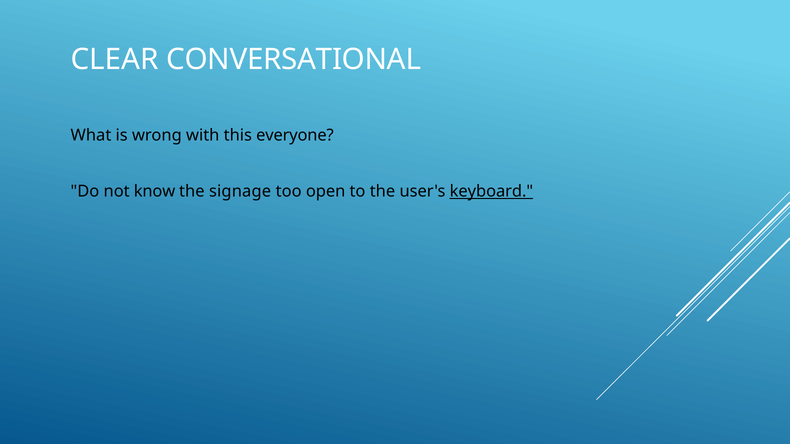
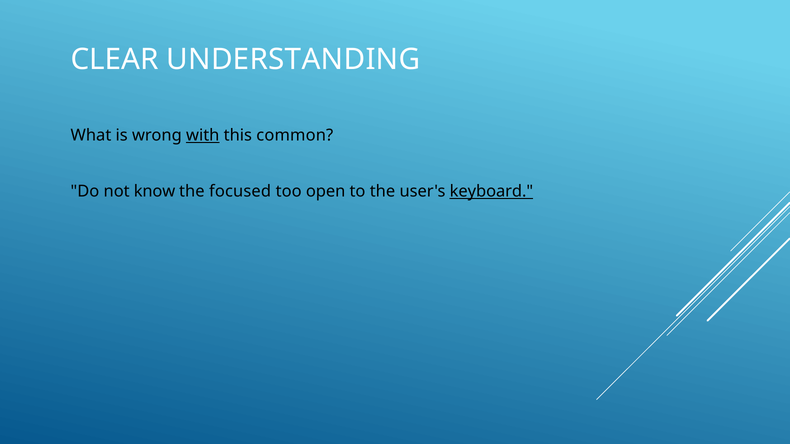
CONVERSATIONAL: CONVERSATIONAL -> UNDERSTANDING
with underline: none -> present
everyone: everyone -> common
signage: signage -> focused
